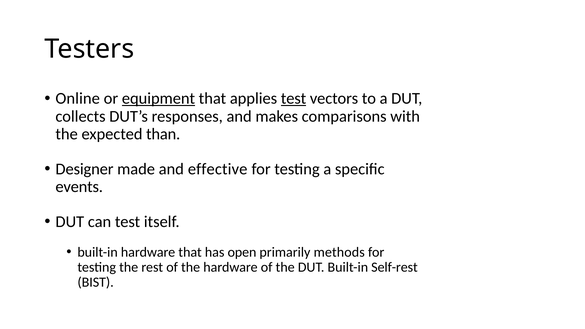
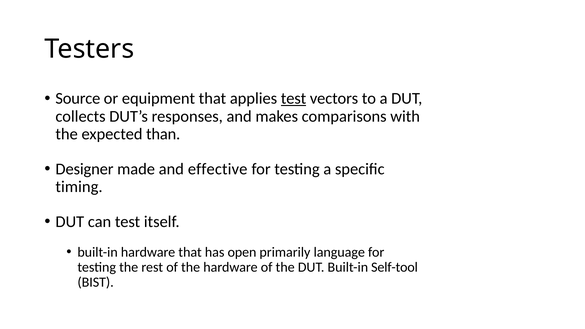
Online: Online -> Source
equipment underline: present -> none
events: events -> timing
methods: methods -> language
Self-rest: Self-rest -> Self-tool
